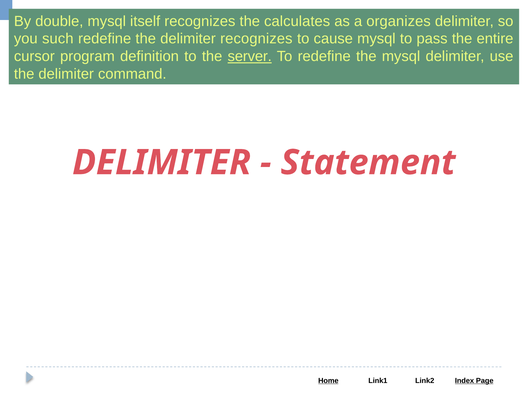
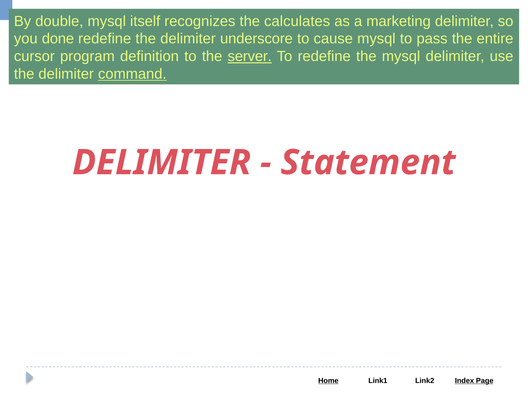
organizes: organizes -> marketing
such: such -> done
delimiter recognizes: recognizes -> underscore
command underline: none -> present
